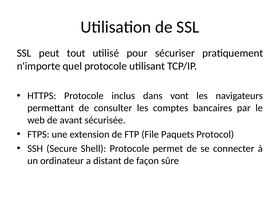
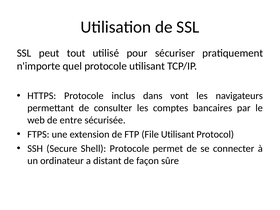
avant: avant -> entre
File Paquets: Paquets -> Utilisant
